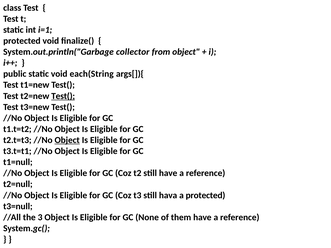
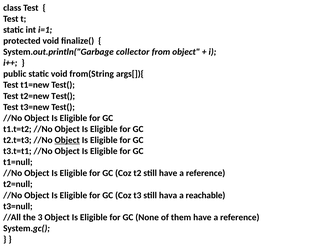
each(String: each(String -> from(String
Test( at (63, 96) underline: present -> none
a protected: protected -> reachable
